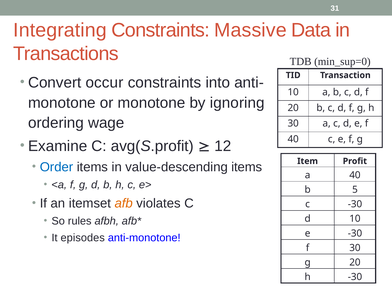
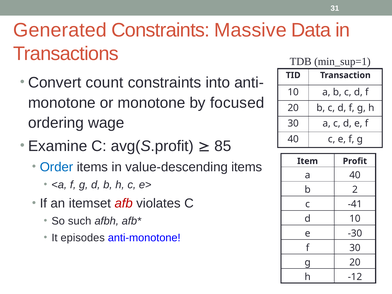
Integrating: Integrating -> Generated
min_sup=0: min_sup=0 -> min_sup=1
occur: occur -> count
ignoring: ignoring -> focused
12: 12 -> 85
5: 5 -> 2
afb colour: orange -> red
c -30: -30 -> -41
rules: rules -> such
h -30: -30 -> -12
